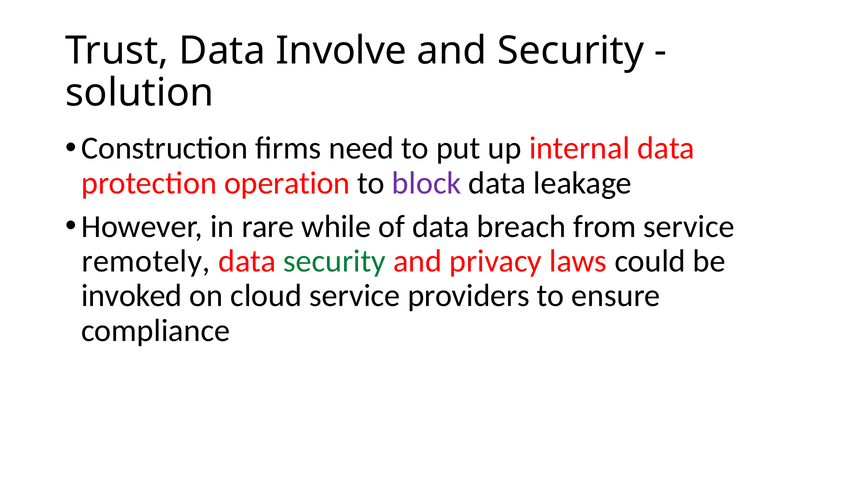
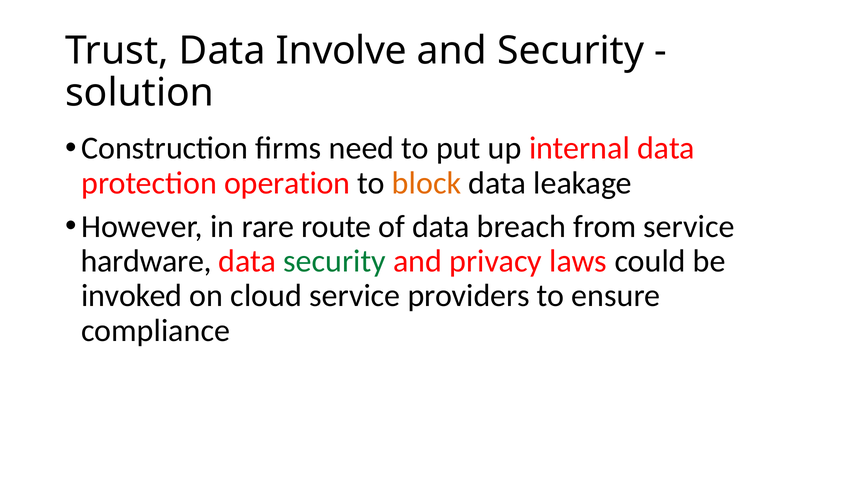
block colour: purple -> orange
while: while -> route
remotely: remotely -> hardware
